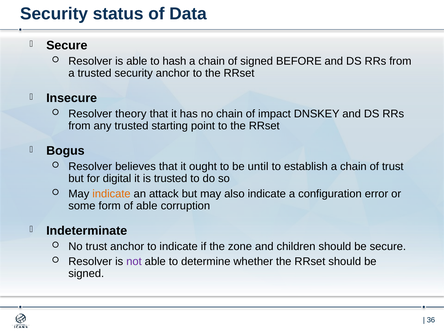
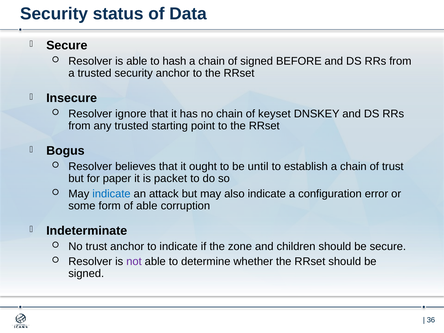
theory: theory -> ignore
impact: impact -> keyset
digital: digital -> paper
is trusted: trusted -> packet
indicate at (111, 194) colour: orange -> blue
